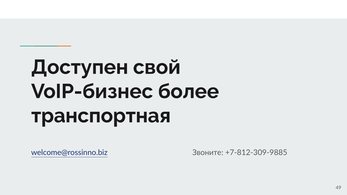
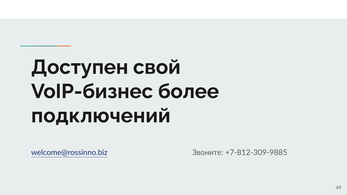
транспортная: транспортная -> подключений
